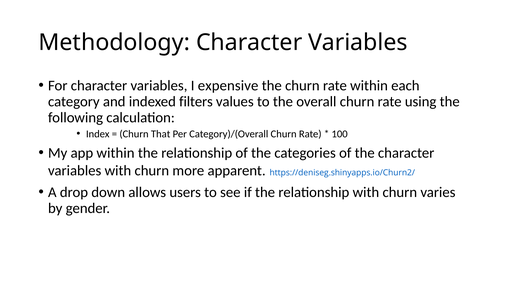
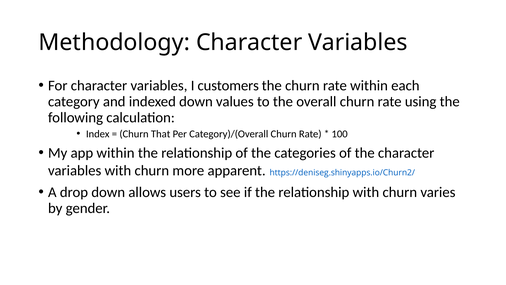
expensive: expensive -> customers
indexed filters: filters -> down
